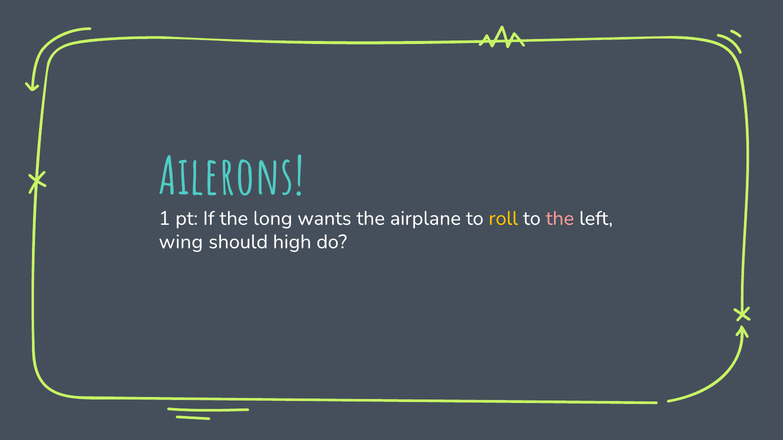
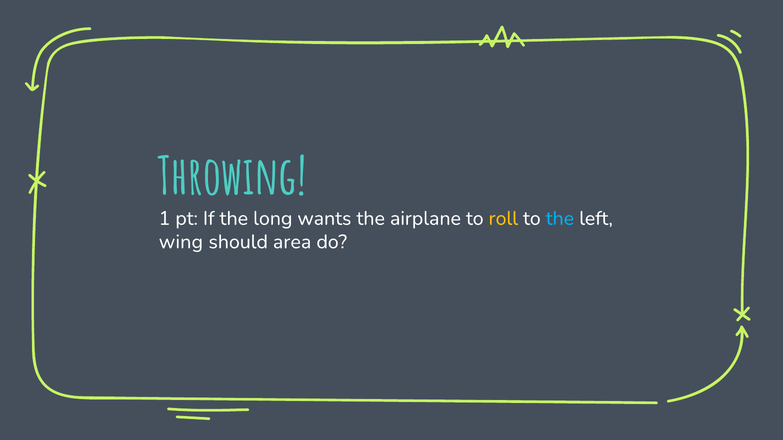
Ailerons: Ailerons -> Throwing
the at (560, 219) colour: pink -> light blue
high: high -> area
